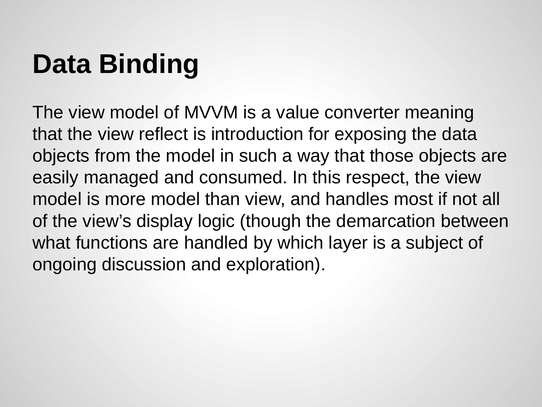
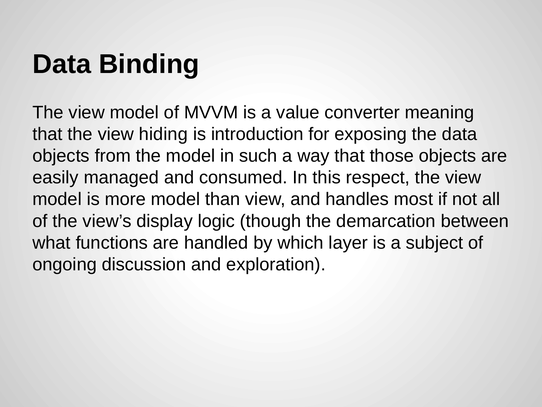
reflect: reflect -> hiding
